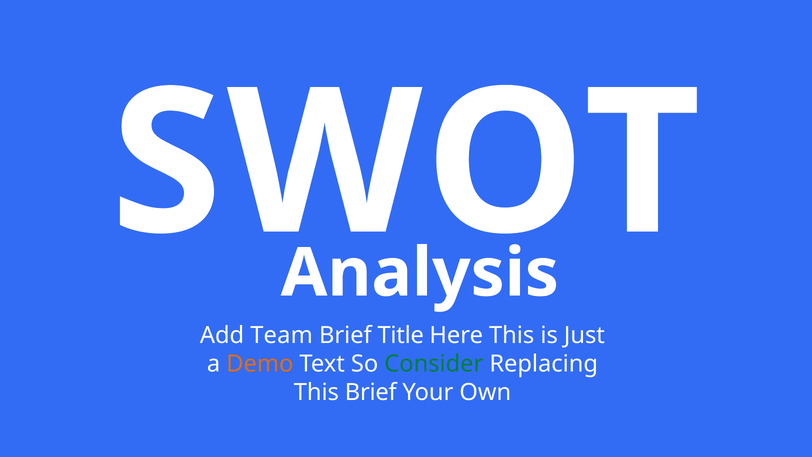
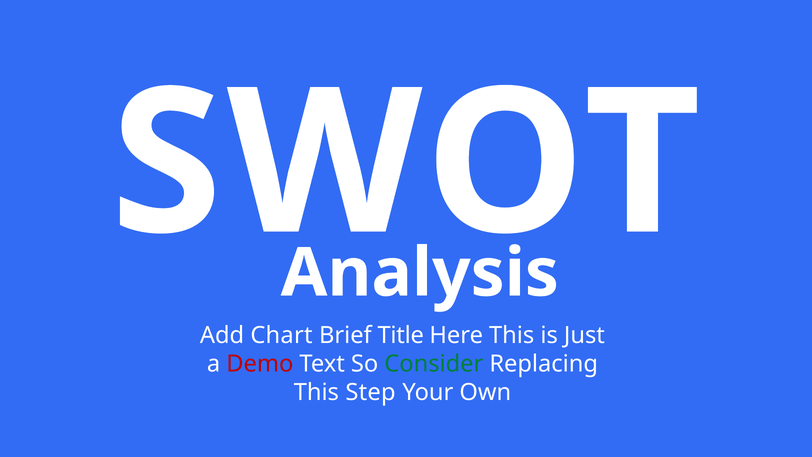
Team: Team -> Chart
Demo colour: orange -> red
This Brief: Brief -> Step
